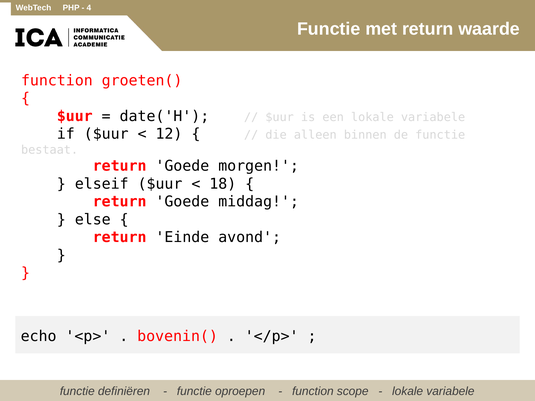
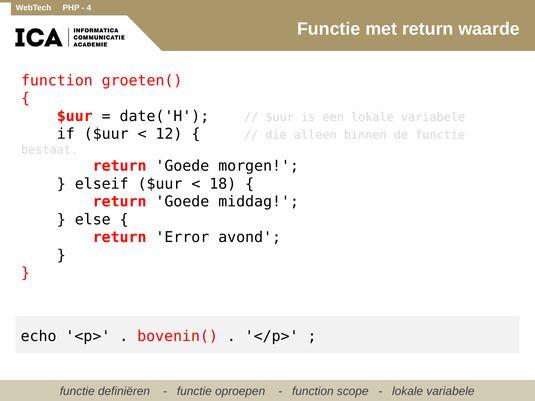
Einde: Einde -> Error
